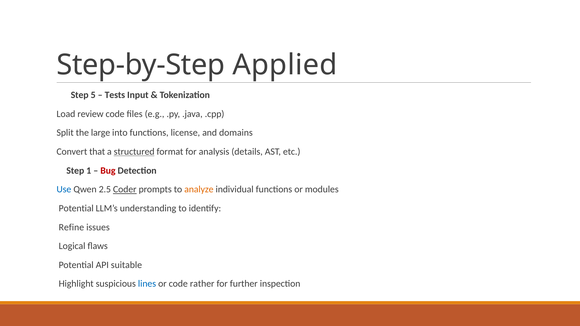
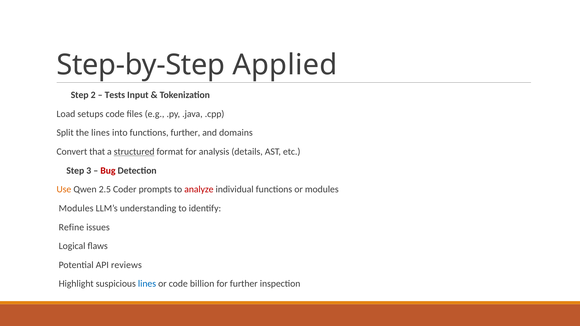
5: 5 -> 2
review: review -> setups
the large: large -> lines
functions license: license -> further
1: 1 -> 3
Use colour: blue -> orange
Coder underline: present -> none
analyze colour: orange -> red
Potential at (76, 208): Potential -> Modules
suitable: suitable -> reviews
rather: rather -> billion
